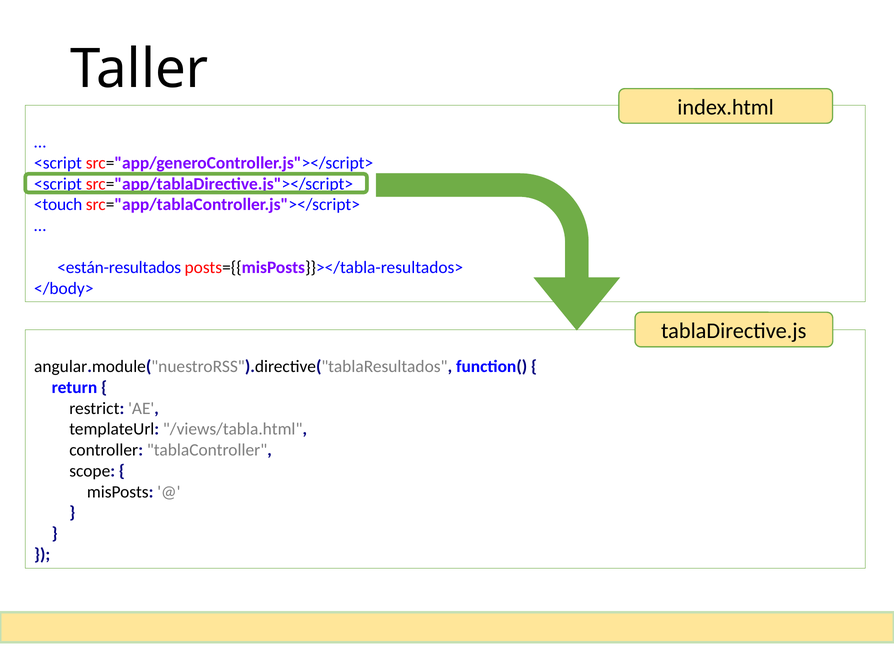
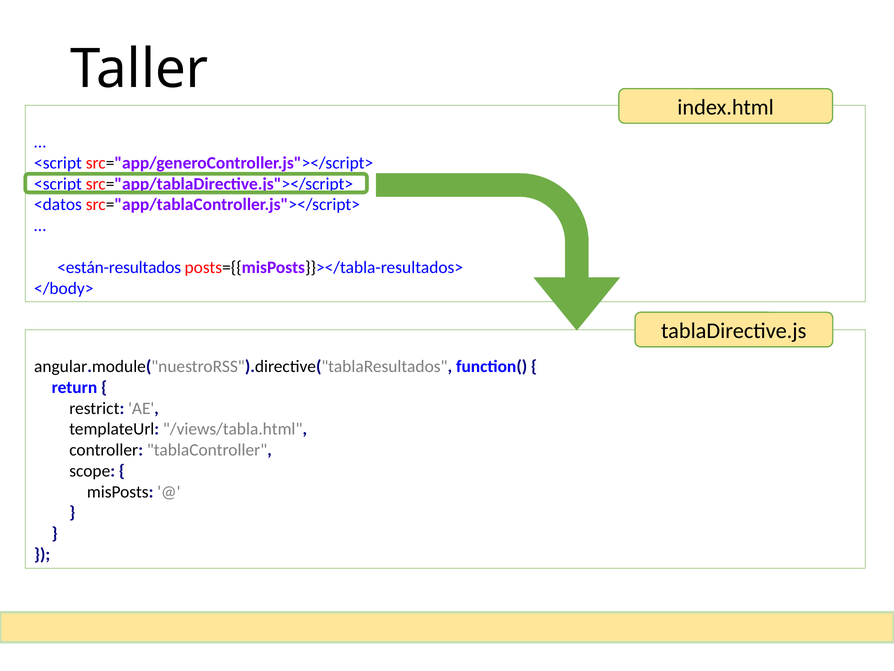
<touch: <touch -> <datos
